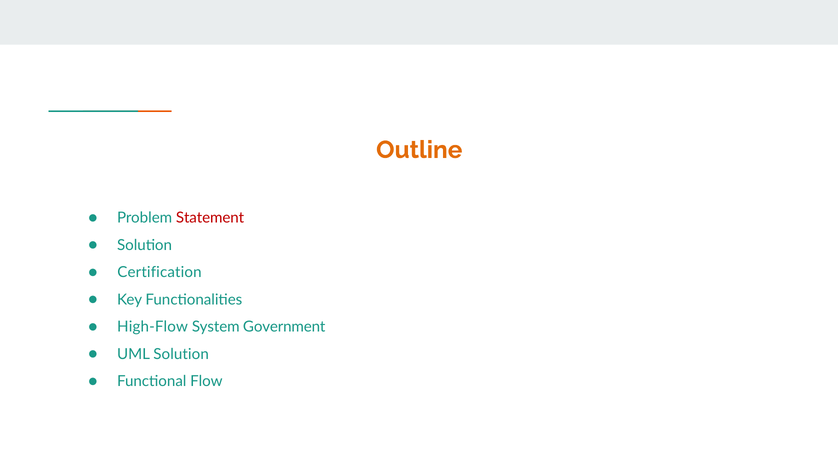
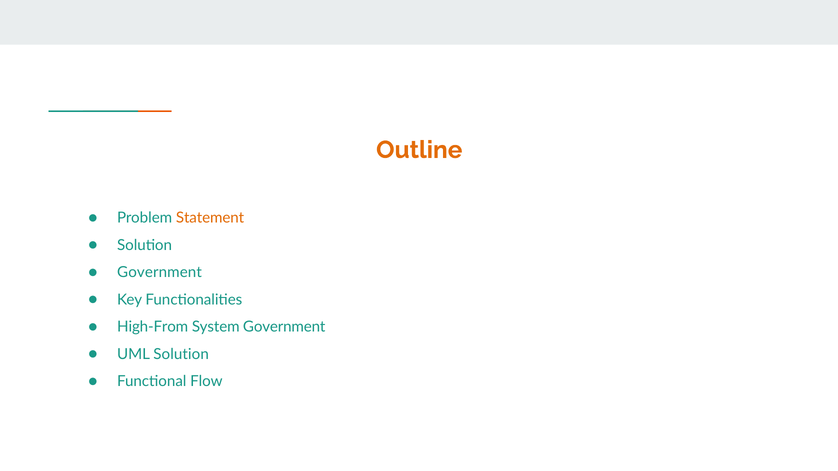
Statement colour: red -> orange
Certification at (159, 273): Certification -> Government
High-Flow: High-Flow -> High-From
